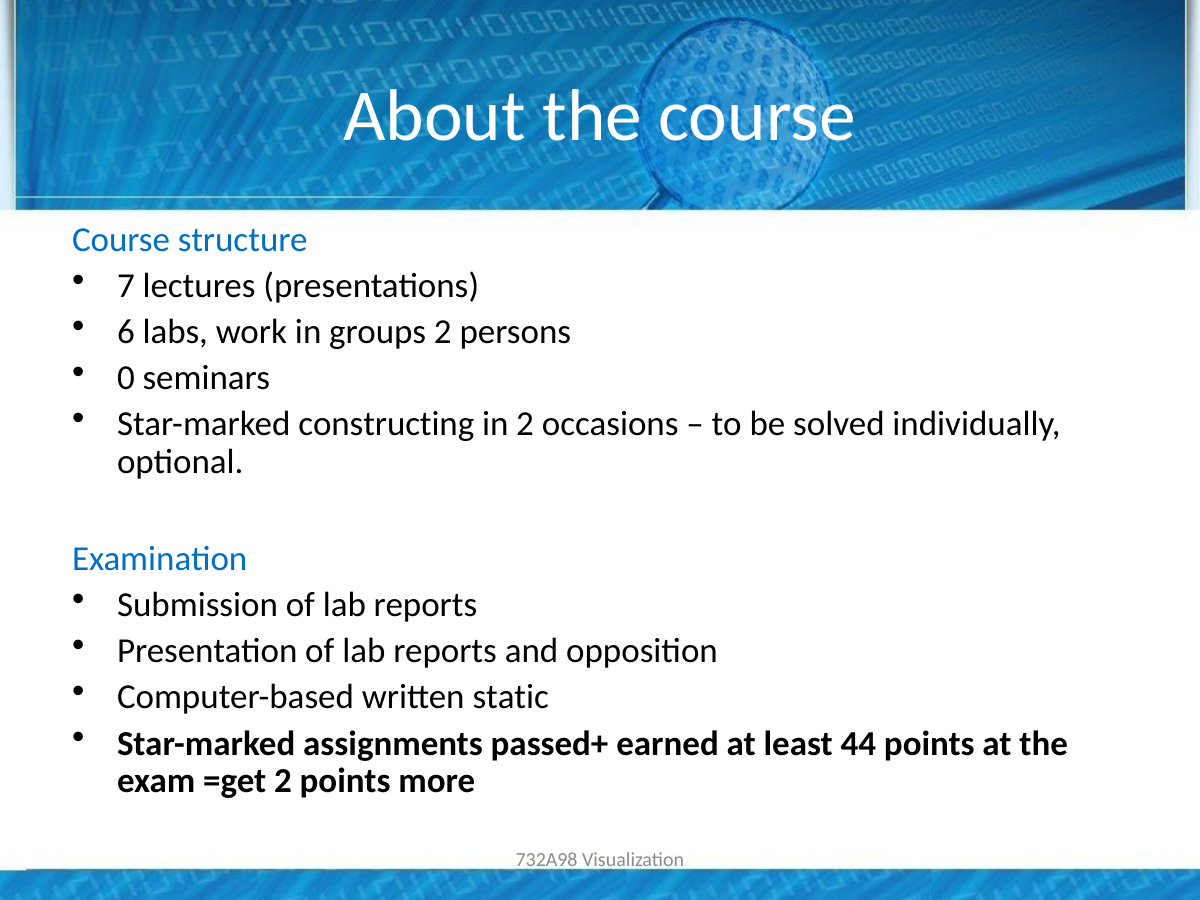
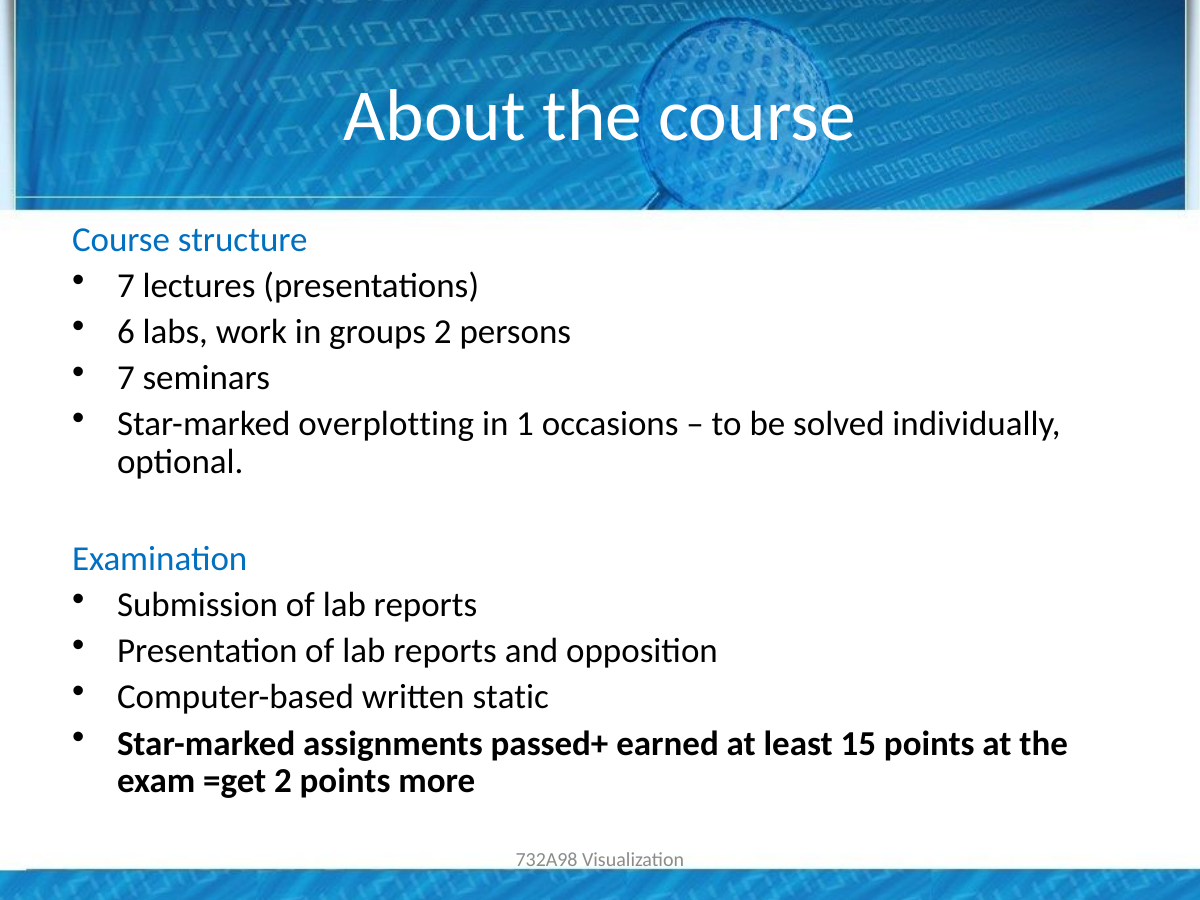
0 at (126, 378): 0 -> 7
constructing: constructing -> overplotting
in 2: 2 -> 1
44: 44 -> 15
